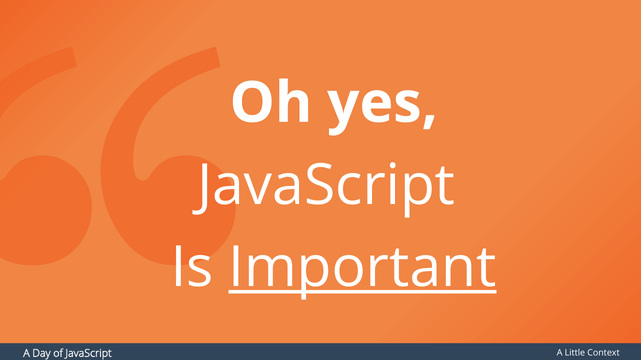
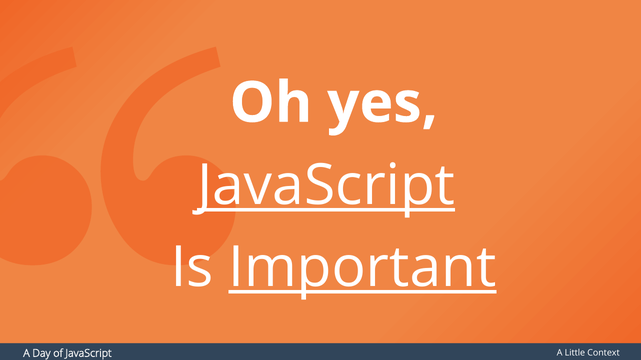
JavaScript at (326, 186) underline: none -> present
